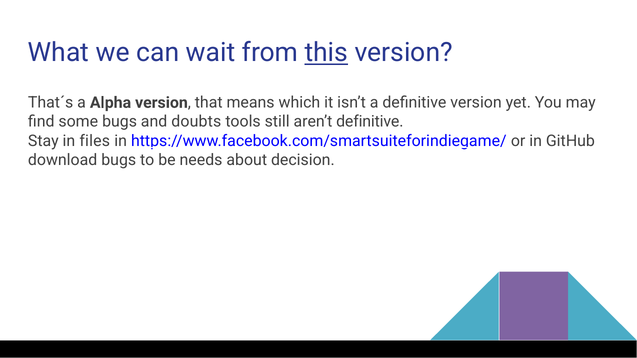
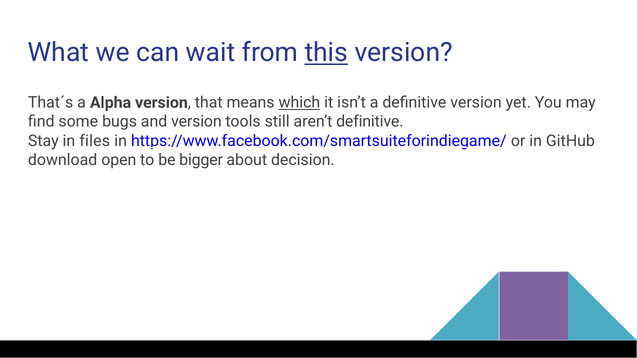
which underline: none -> present
and doubts: doubts -> version
download bugs: bugs -> open
needs: needs -> bigger
